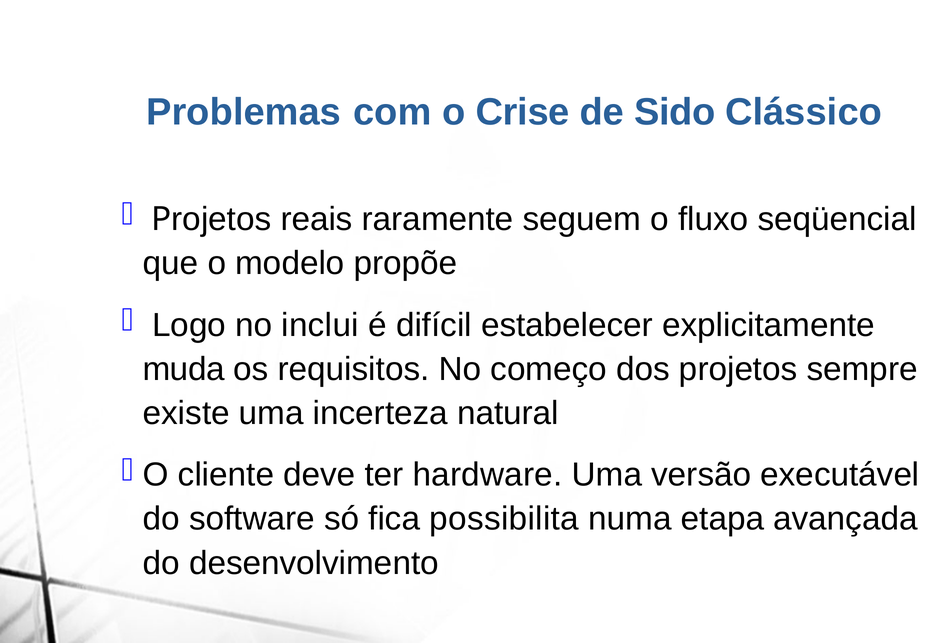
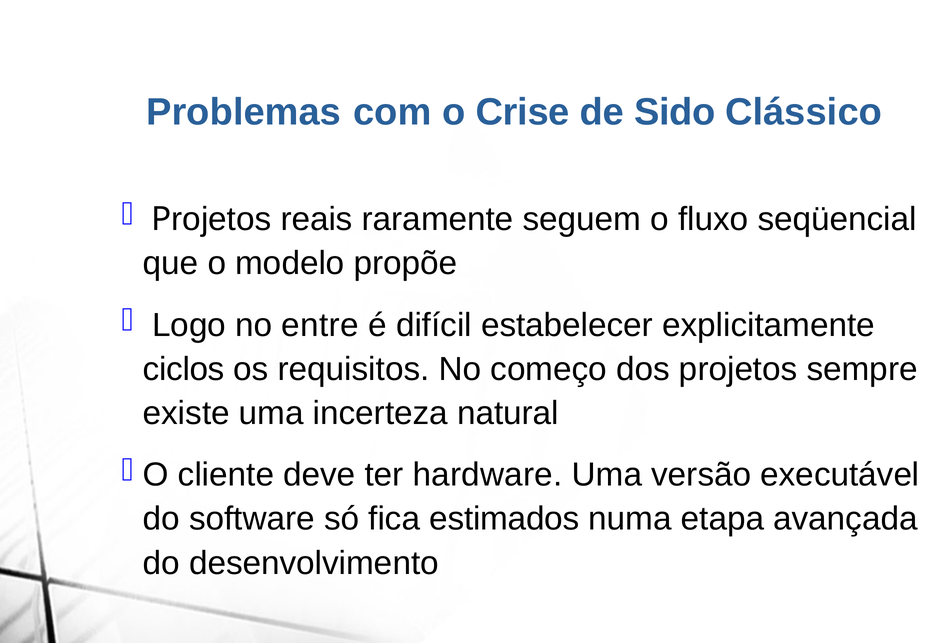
inclui: inclui -> entre
muda: muda -> ciclos
possibilita: possibilita -> estimados
